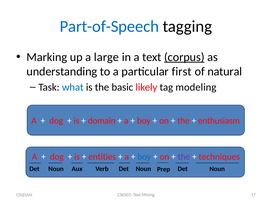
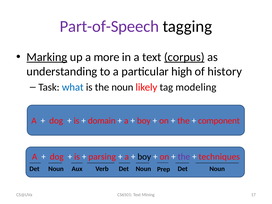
Part-of-Speech colour: blue -> purple
Marking underline: none -> present
large: large -> more
first: first -> high
natural: natural -> history
the basic: basic -> noun
enthusiasm: enthusiasm -> component
entities: entities -> parsing
boy at (144, 157) colour: blue -> black
